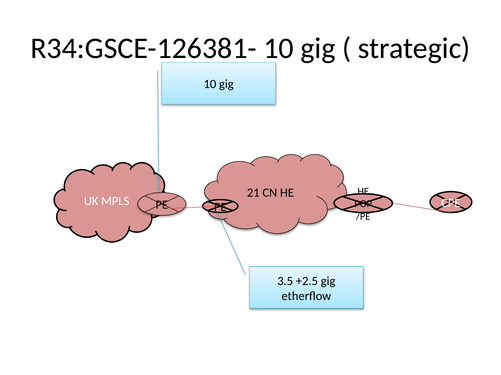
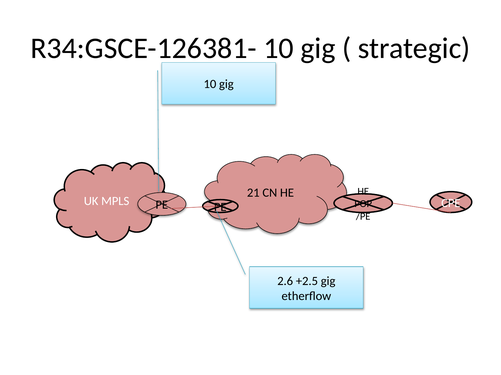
3.5: 3.5 -> 2.6
